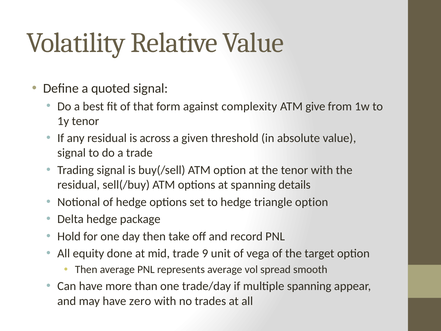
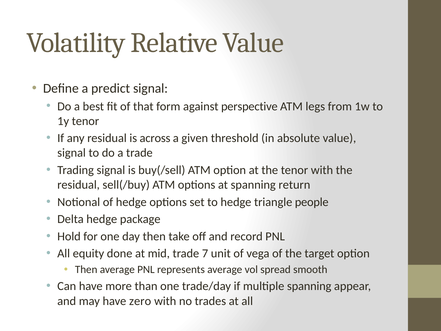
quoted: quoted -> predict
complexity: complexity -> perspective
give: give -> legs
details: details -> return
triangle option: option -> people
9: 9 -> 7
